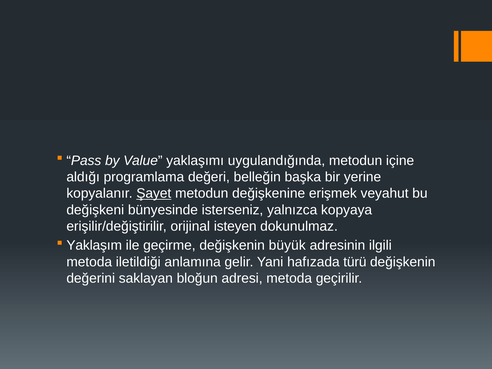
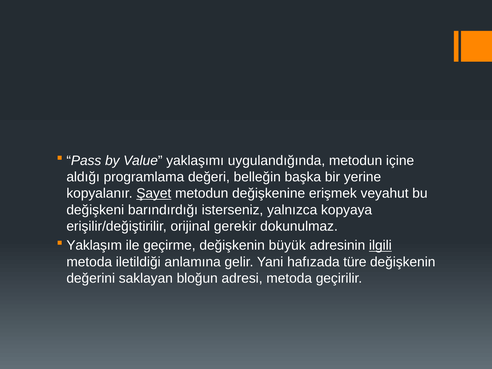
bünyesinde: bünyesinde -> barındırdığı
isteyen: isteyen -> gerekir
ilgili underline: none -> present
türü: türü -> türe
